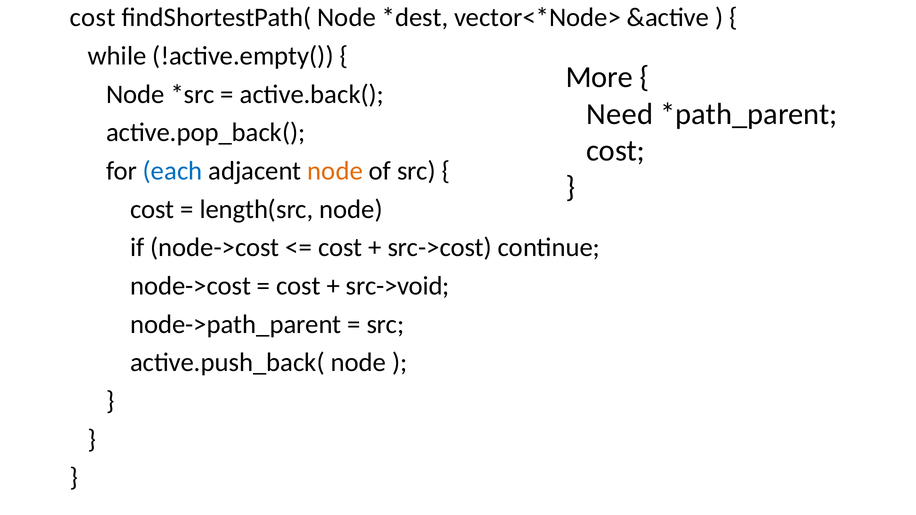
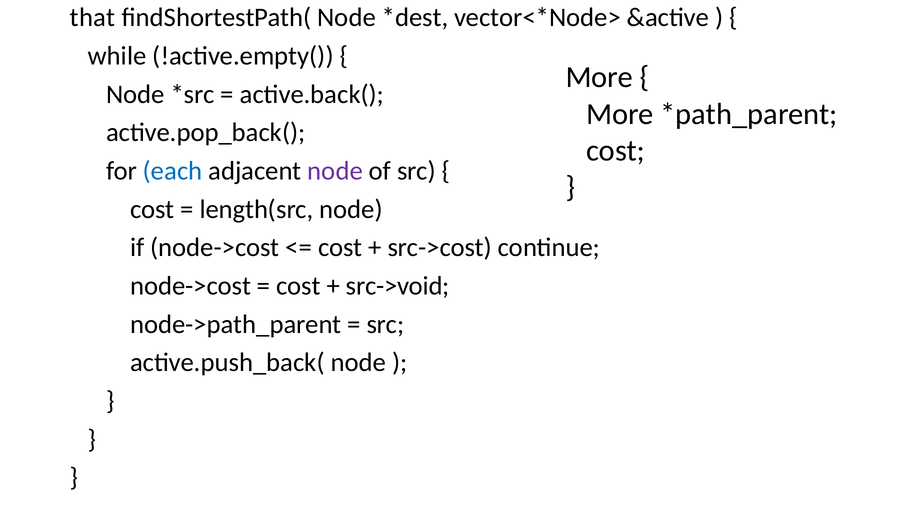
cost at (93, 18): cost -> that
Need at (620, 114): Need -> More
node at (335, 171) colour: orange -> purple
